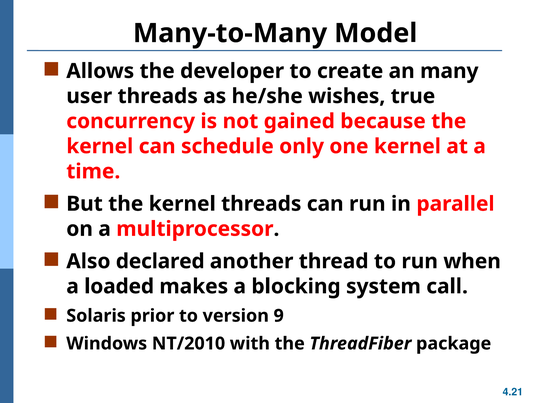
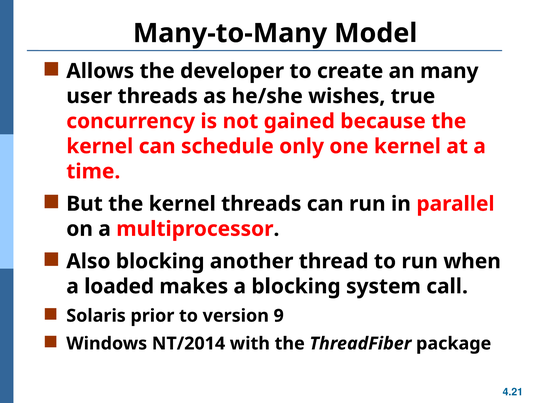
Also declared: declared -> blocking
NT/2010: NT/2010 -> NT/2014
